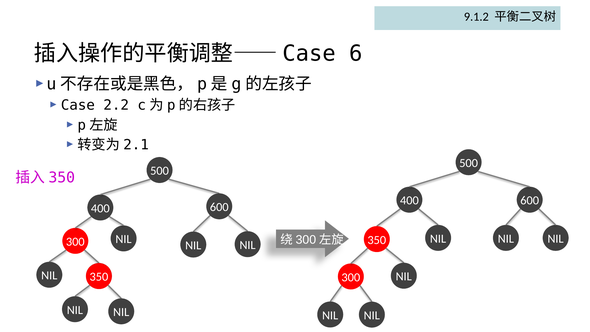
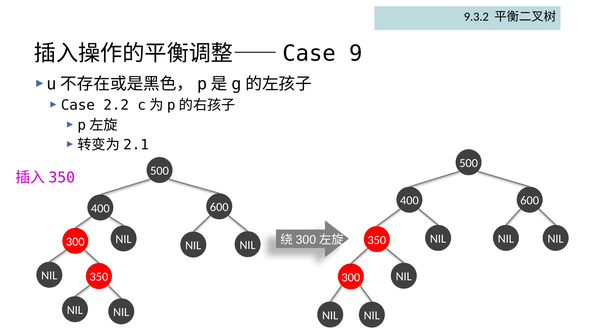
9.1.2: 9.1.2 -> 9.3.2
6: 6 -> 9
